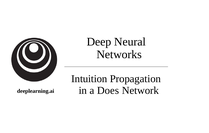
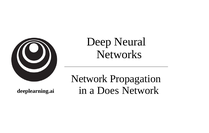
Intuition at (89, 79): Intuition -> Network
